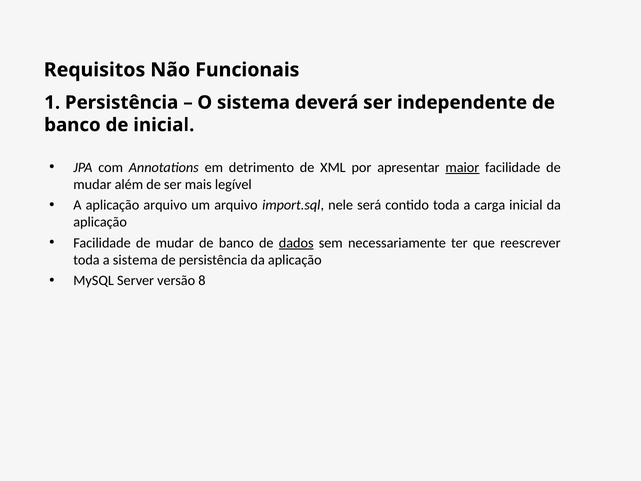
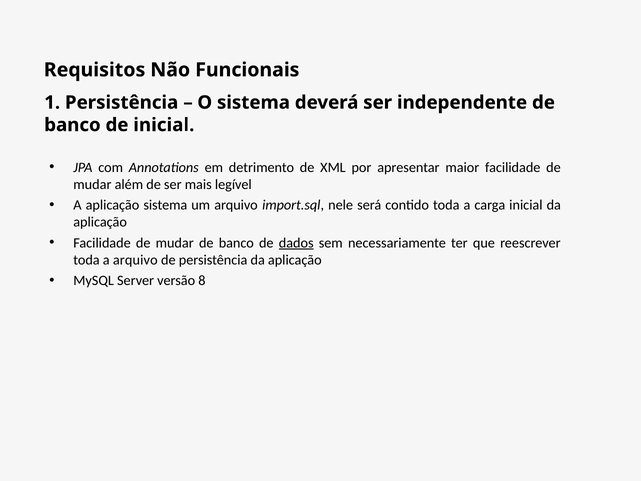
maior underline: present -> none
aplicação arquivo: arquivo -> sistema
a sistema: sistema -> arquivo
